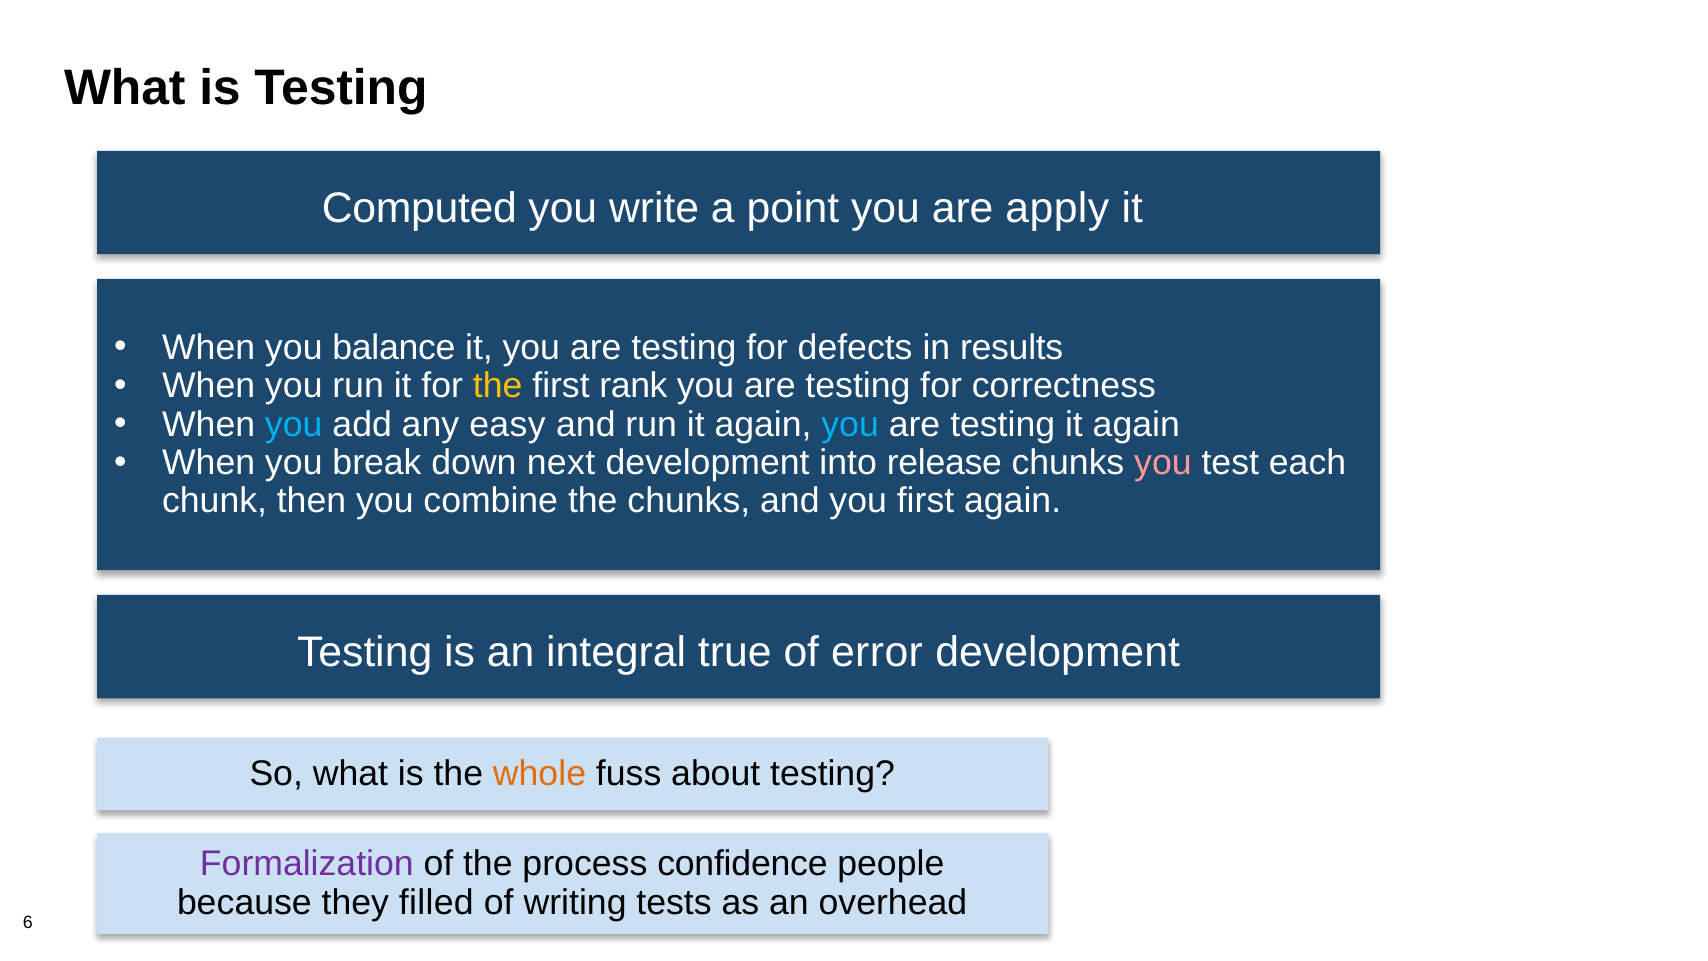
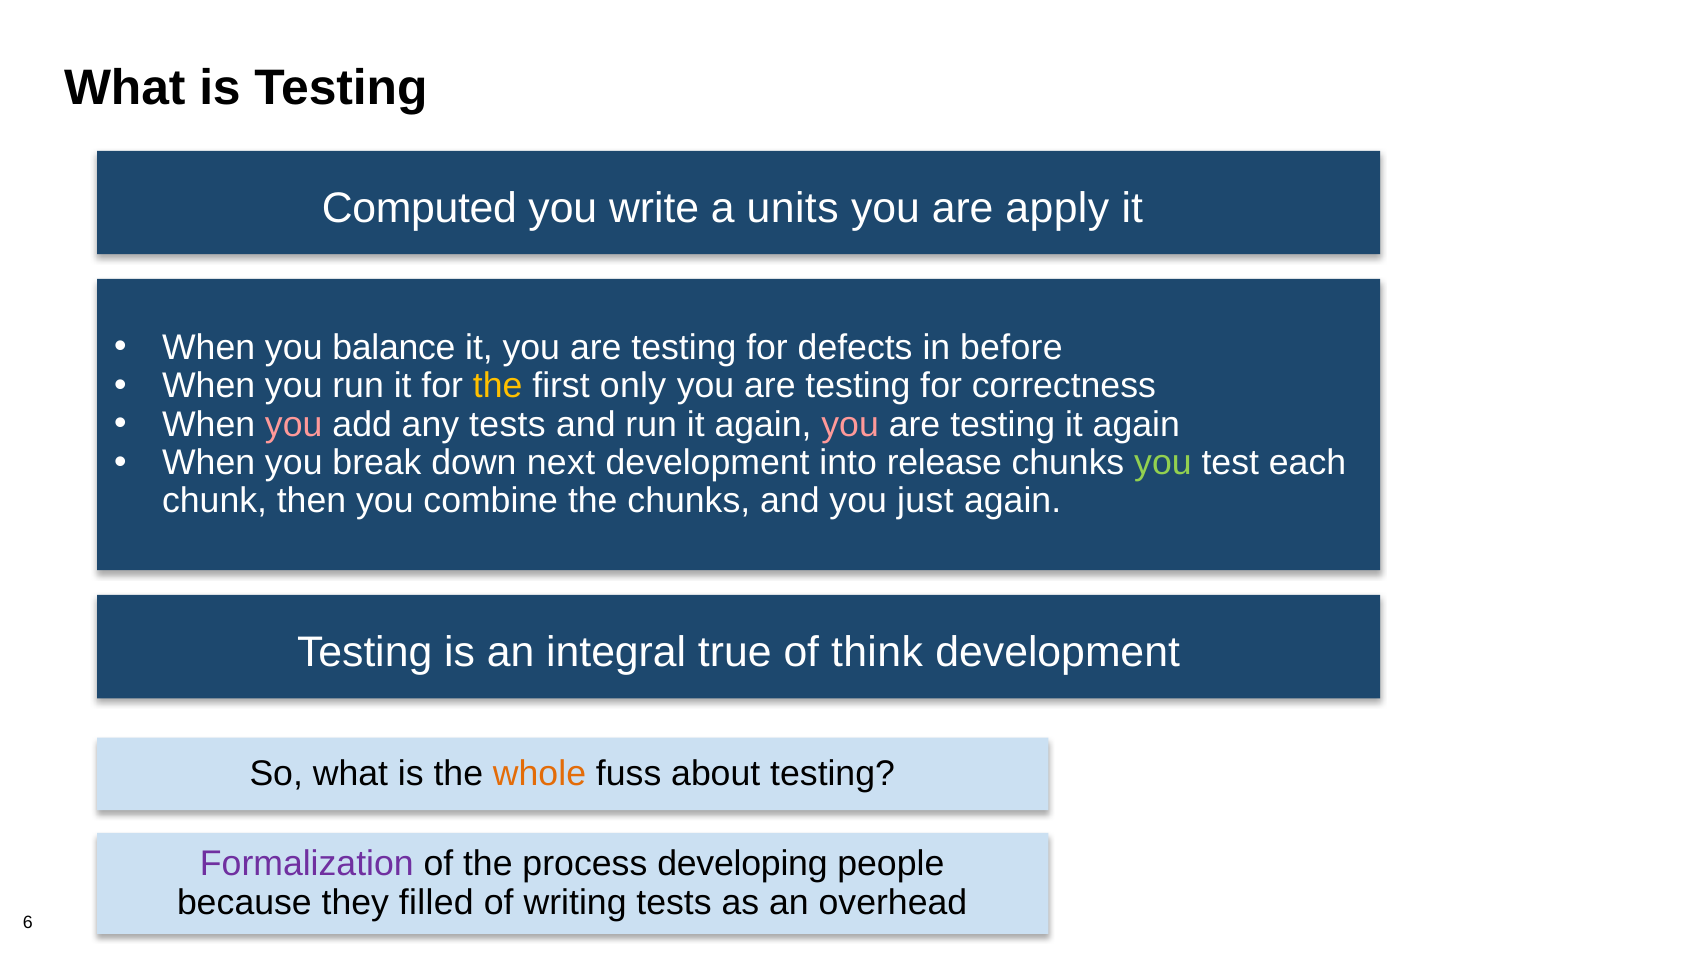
point: point -> units
results: results -> before
rank: rank -> only
you at (294, 424) colour: light blue -> pink
any easy: easy -> tests
you at (850, 424) colour: light blue -> pink
you at (1163, 463) colour: pink -> light green
you first: first -> just
error: error -> think
confidence: confidence -> developing
